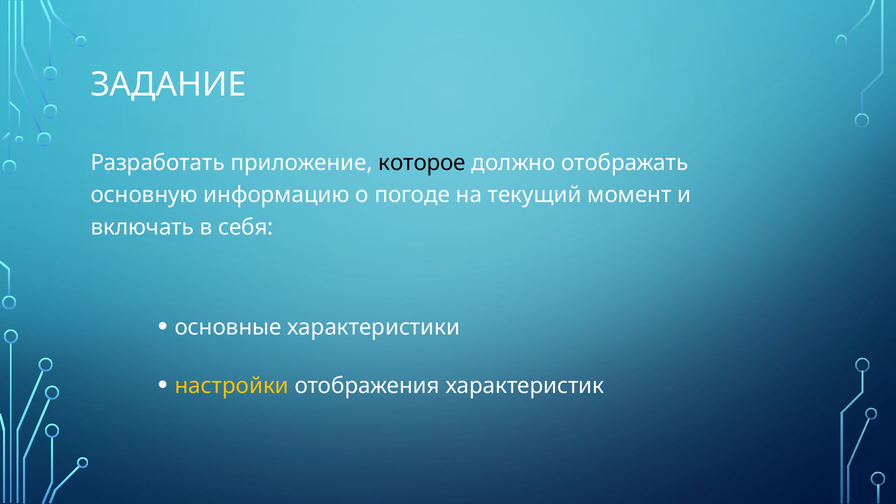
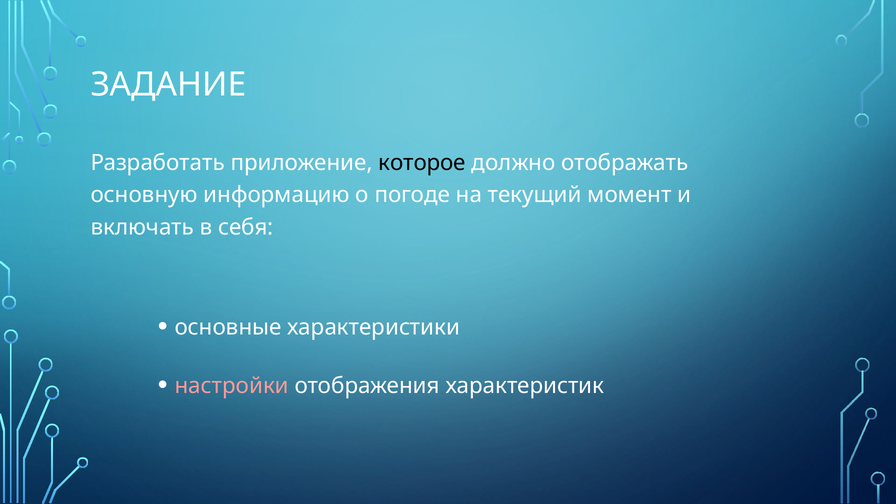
настройки colour: yellow -> pink
